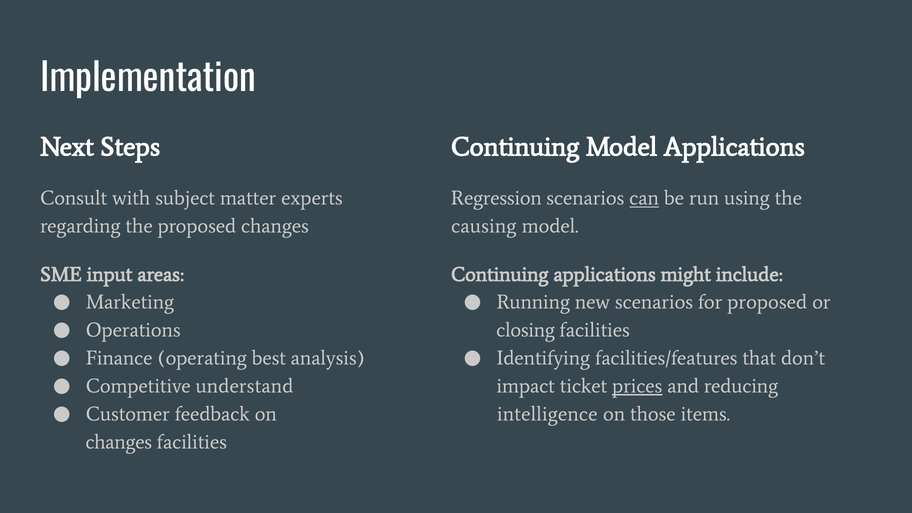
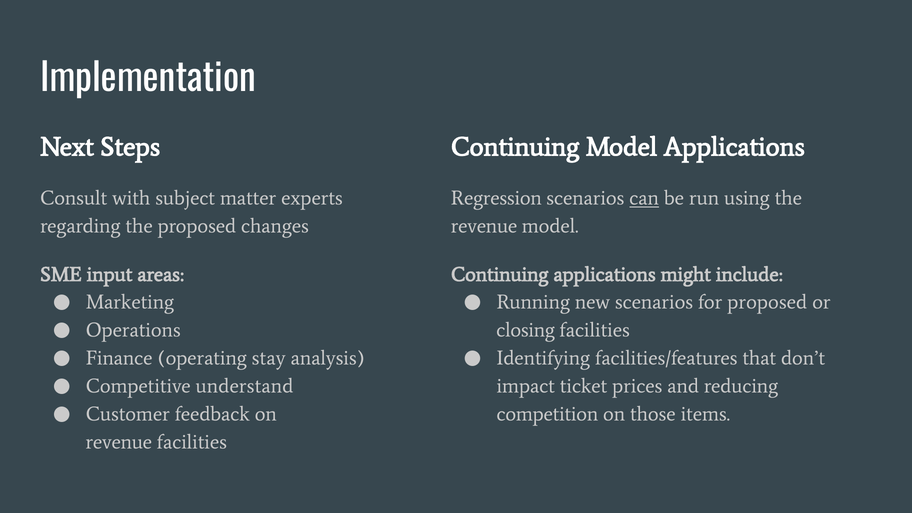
causing at (484, 226): causing -> revenue
best: best -> stay
prices underline: present -> none
intelligence: intelligence -> competition
changes at (119, 442): changes -> revenue
